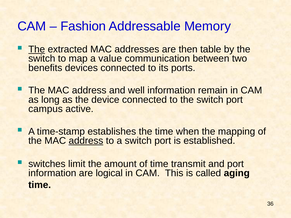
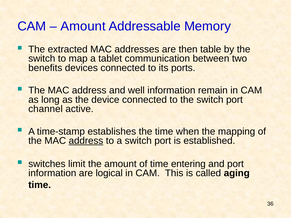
Fashion at (83, 26): Fashion -> Amount
The at (37, 49) underline: present -> none
value: value -> tablet
campus: campus -> channel
transmit: transmit -> entering
